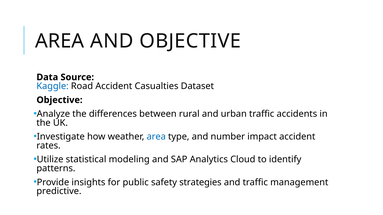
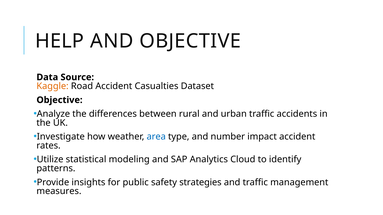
AREA at (60, 41): AREA -> HELP
Kaggle colour: blue -> orange
predictive: predictive -> measures
